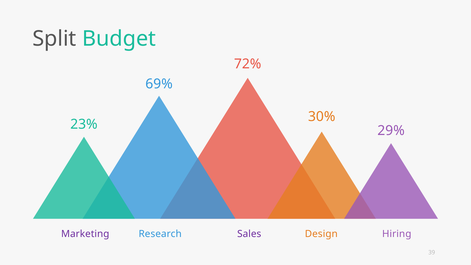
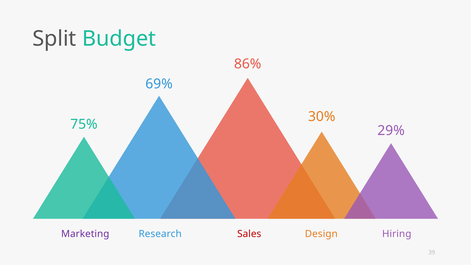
72%: 72% -> 86%
23%: 23% -> 75%
Sales colour: purple -> red
